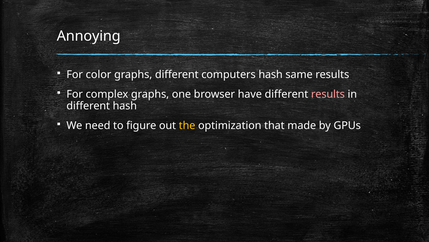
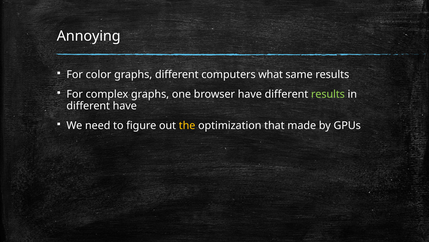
computers hash: hash -> what
results at (328, 94) colour: pink -> light green
different hash: hash -> have
